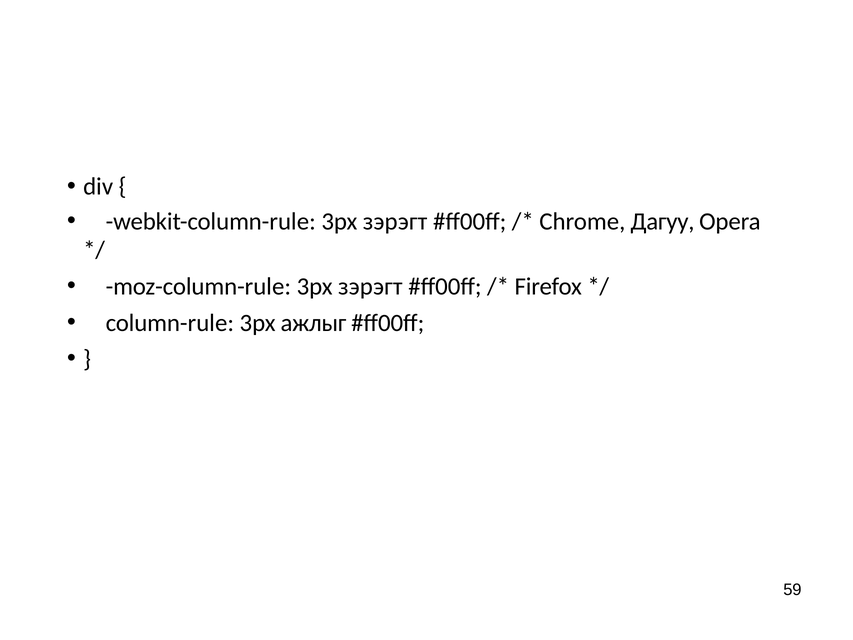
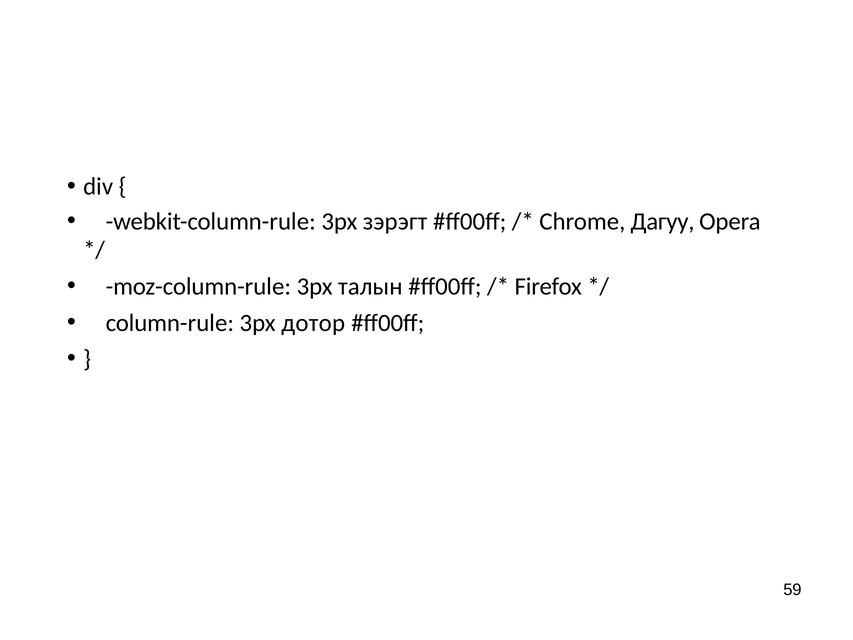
moz-column-rule 3px зэрэгт: зэрэгт -> талын
ажлыг: ажлыг -> дотор
